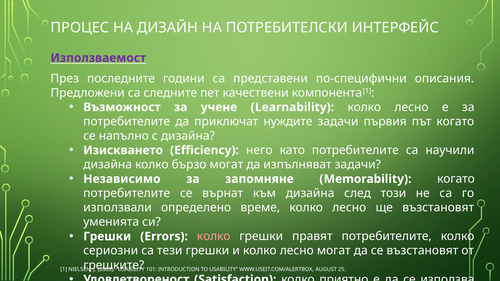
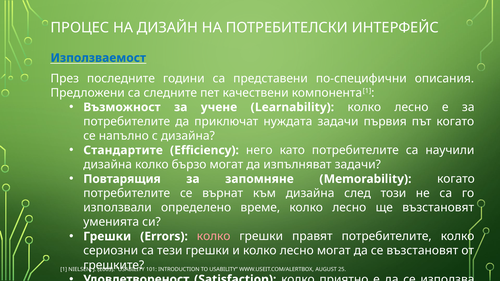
Използваемост colour: purple -> blue
нуждите: нуждите -> нуждата
Изискването: Изискването -> Стандартите
Независимо: Независимо -> Повтарящия
